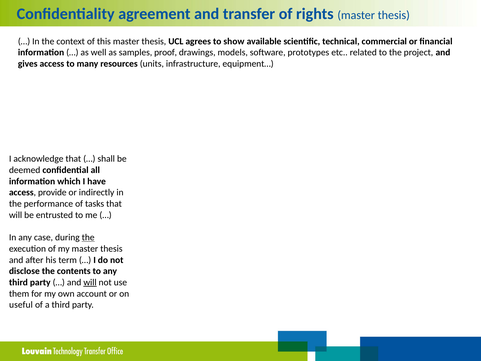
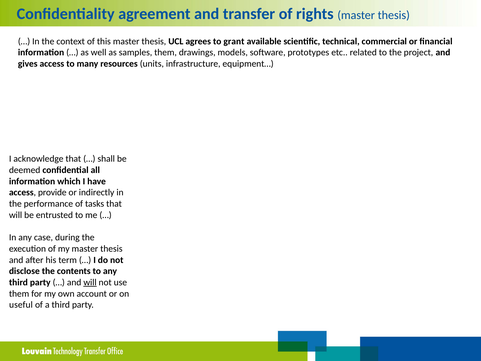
show: show -> grant
samples proof: proof -> them
the at (88, 237) underline: present -> none
